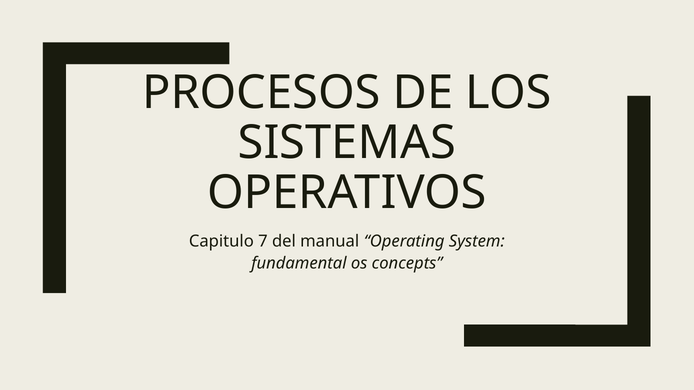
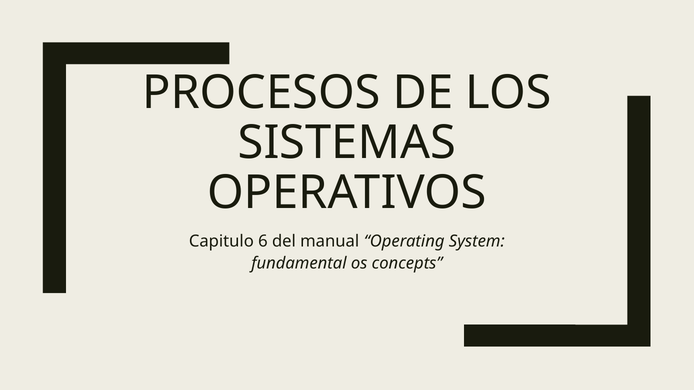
7: 7 -> 6
